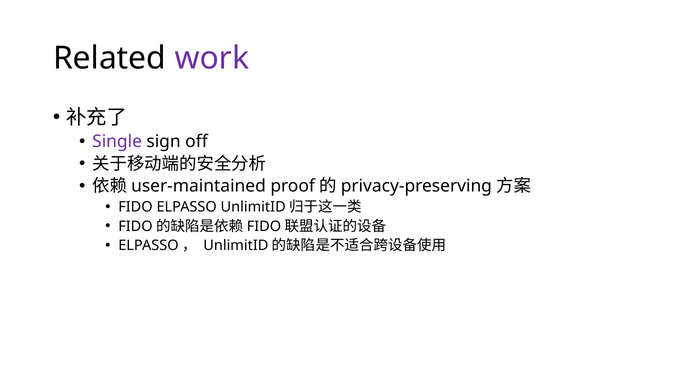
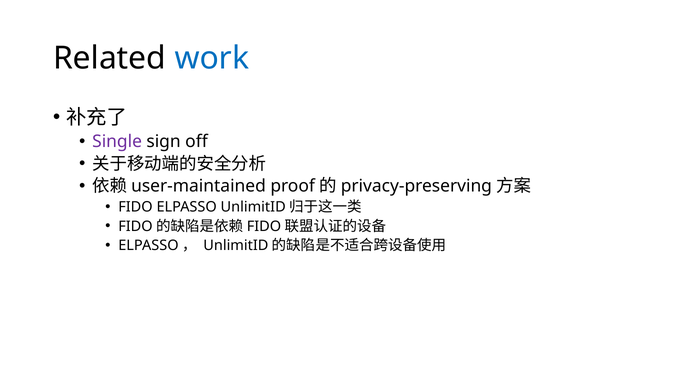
work colour: purple -> blue
